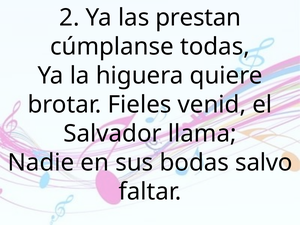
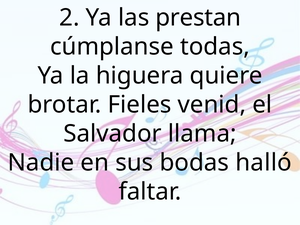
salvo: salvo -> halló
